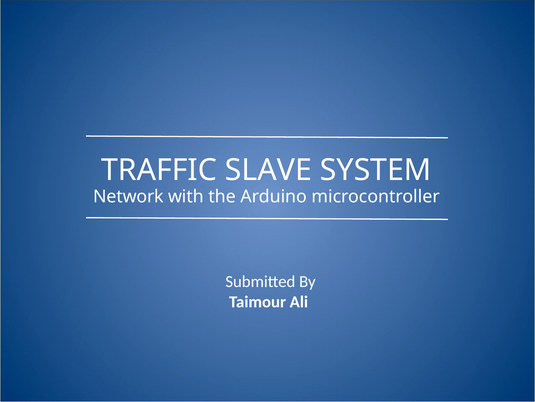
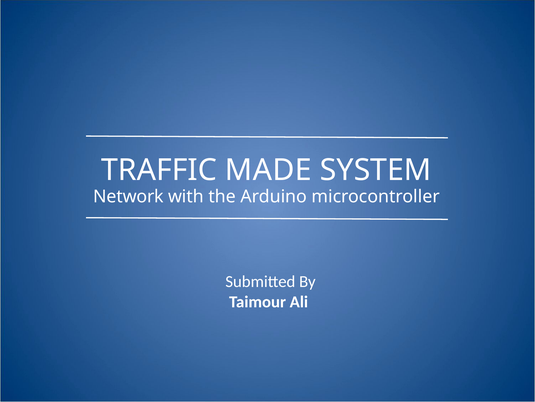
SLAVE: SLAVE -> MADE
